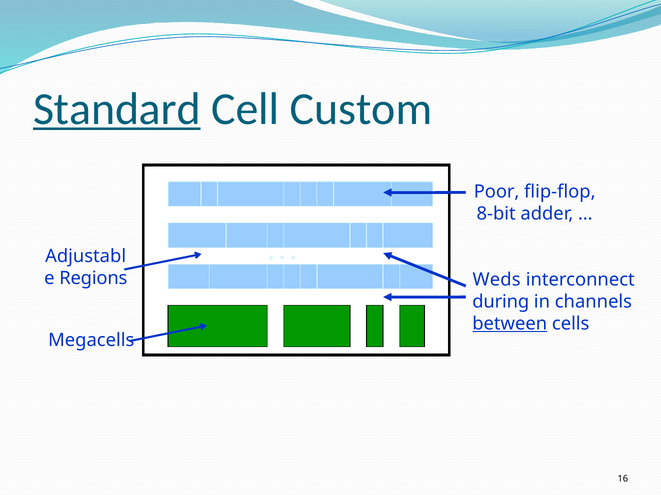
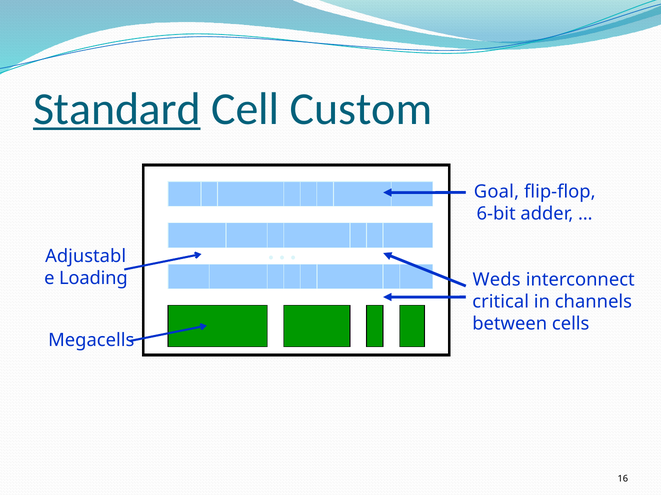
Poor: Poor -> Goal
8-bit: 8-bit -> 6-bit
Regions: Regions -> Loading
during: during -> critical
between underline: present -> none
